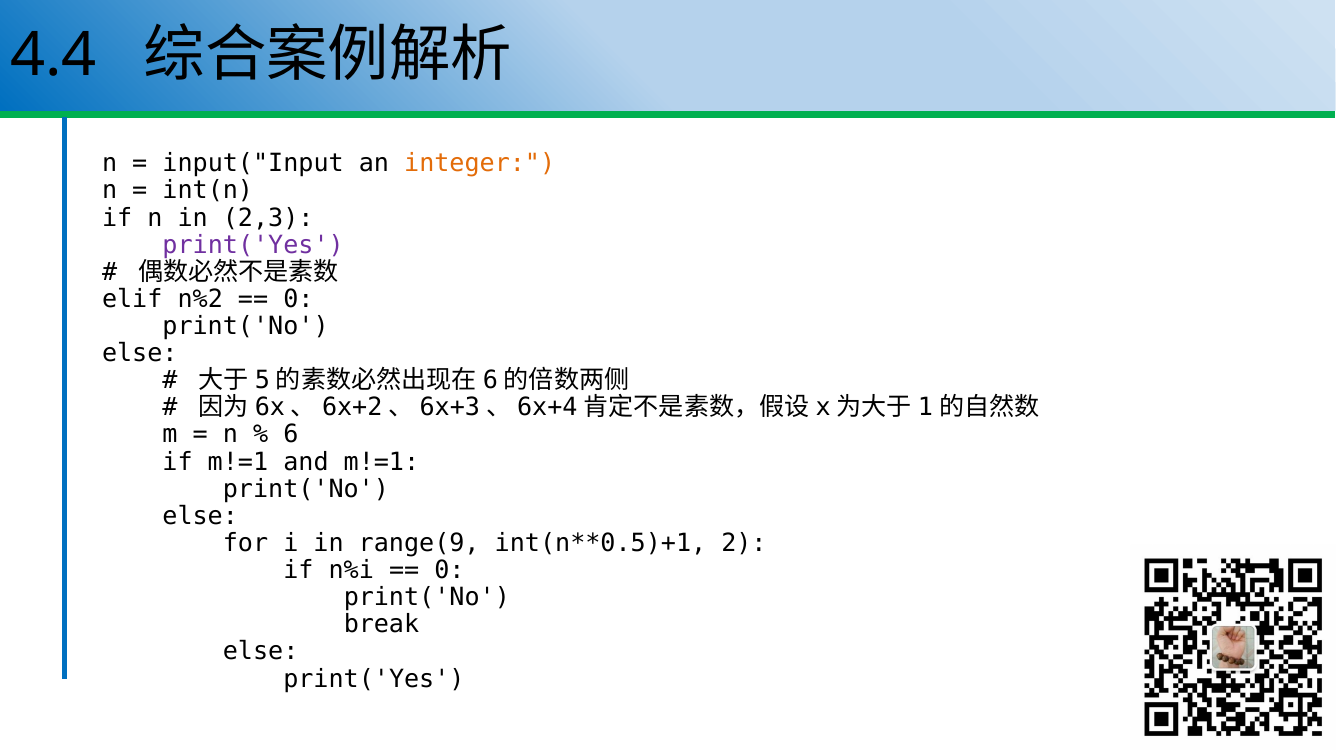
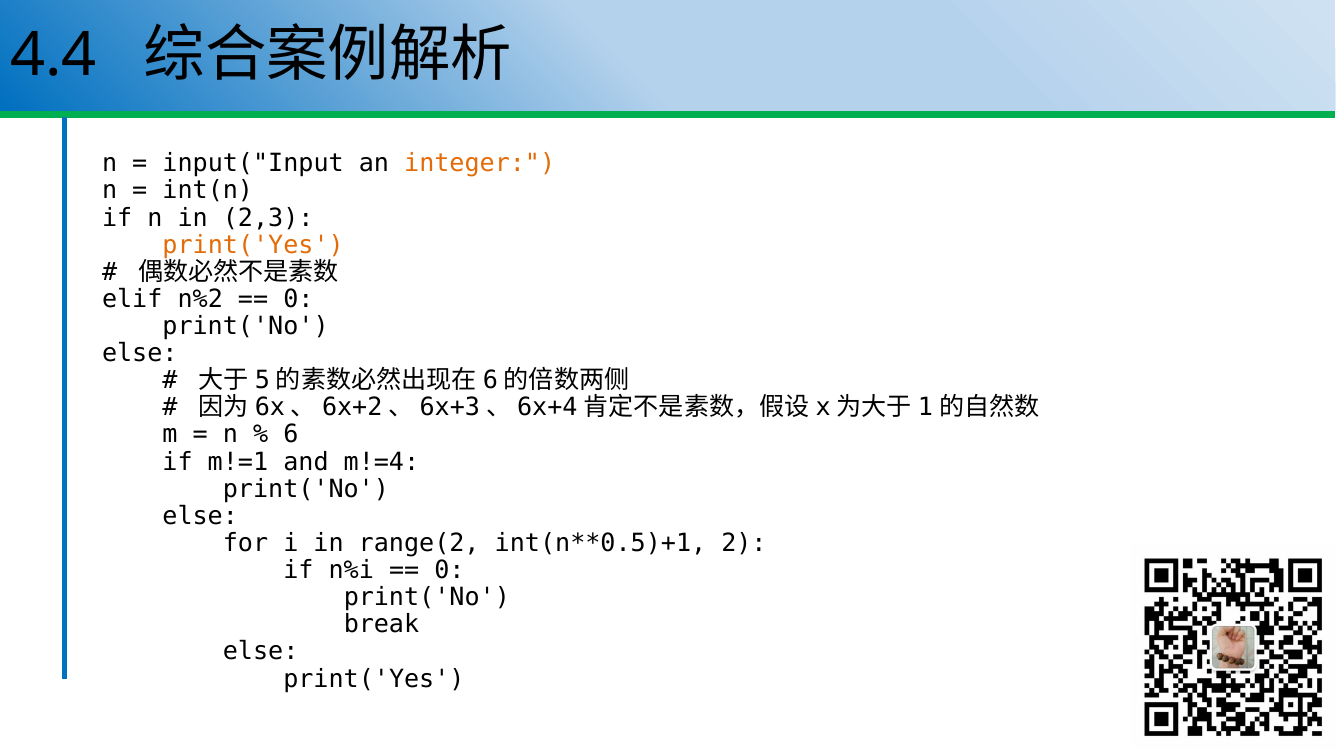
print('Yes at (253, 245) colour: purple -> orange
and m!=1: m!=1 -> m!=4
range(9: range(9 -> range(2
